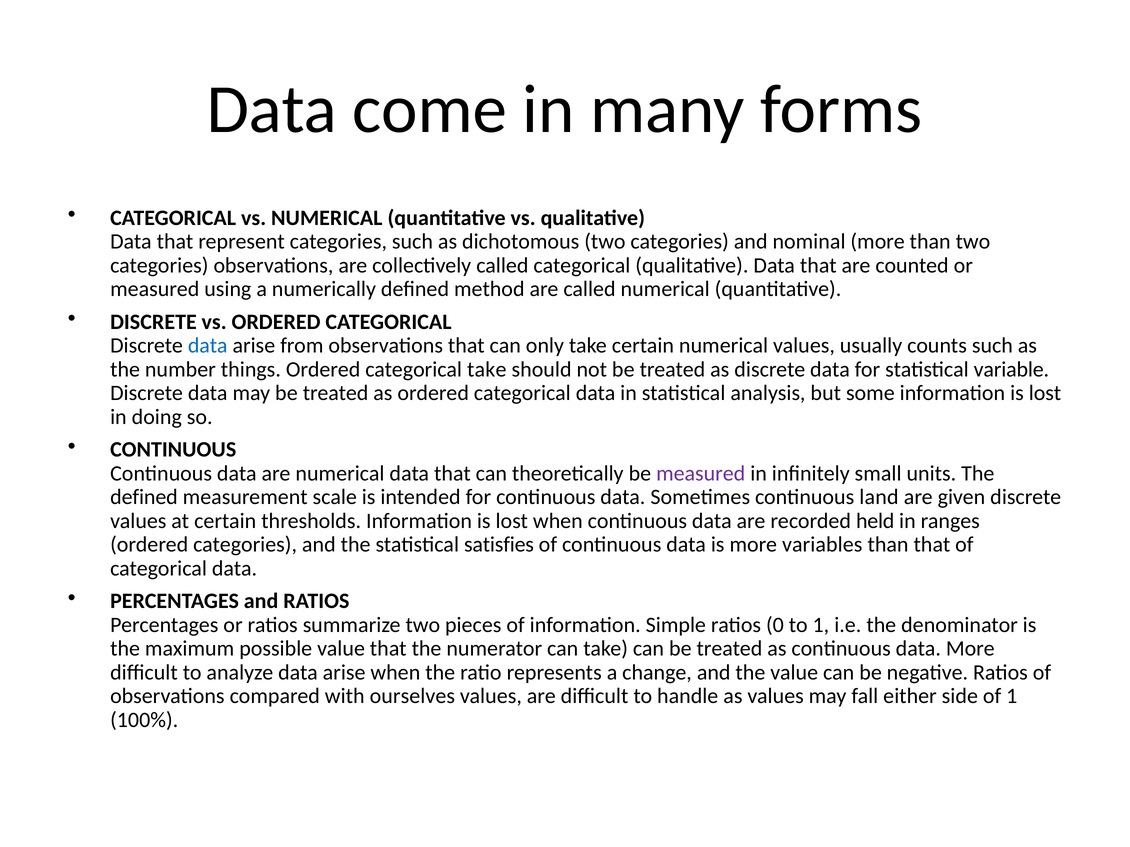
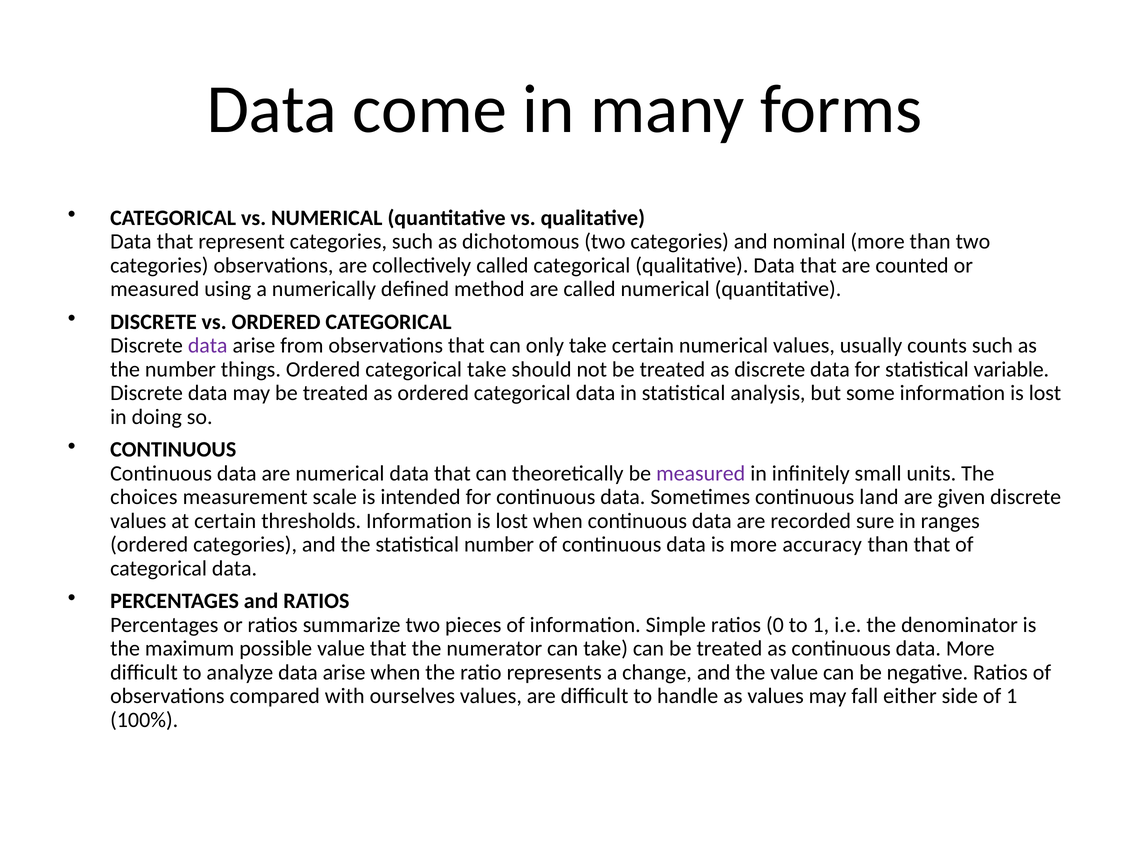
data at (208, 346) colour: blue -> purple
defined at (144, 498): defined -> choices
held: held -> sure
statistical satisfies: satisfies -> number
variables: variables -> accuracy
